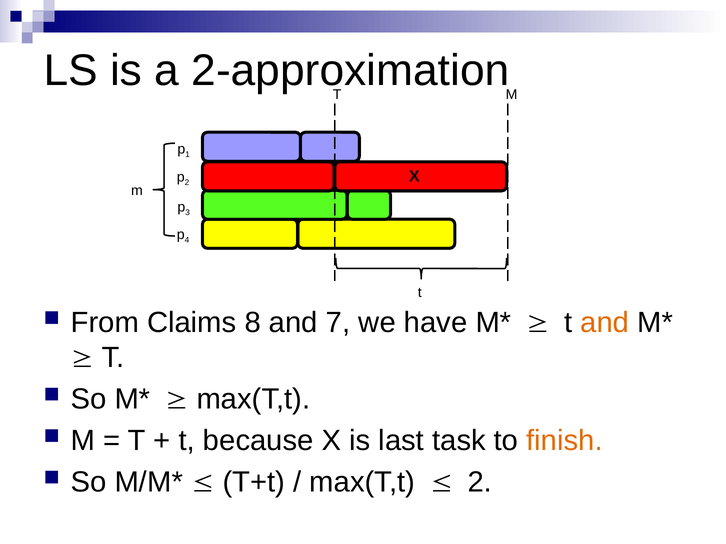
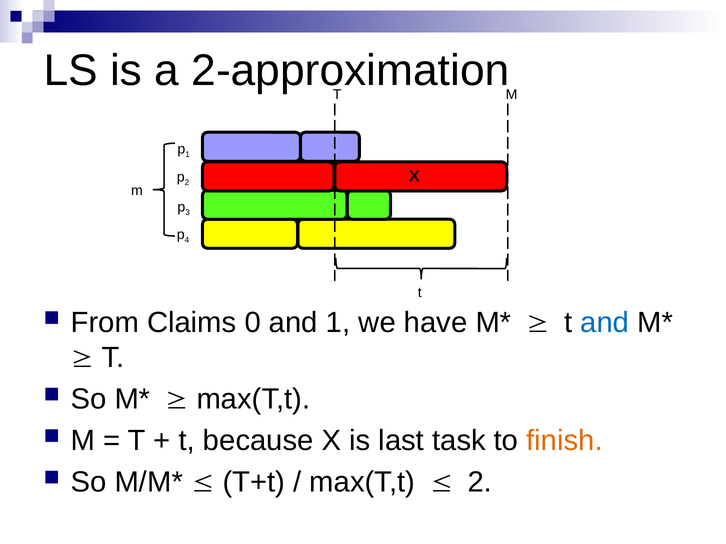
8: 8 -> 0
and 7: 7 -> 1
and at (605, 323) colour: orange -> blue
